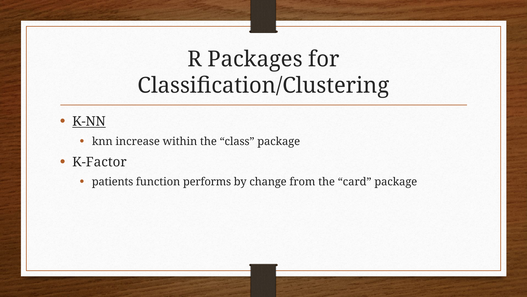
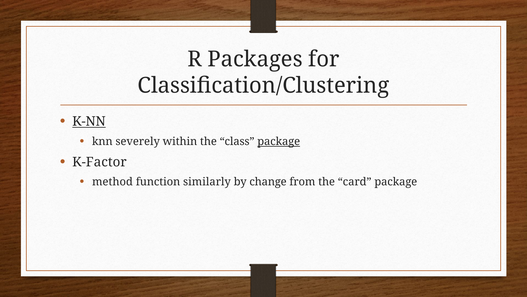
increase: increase -> severely
package at (279, 141) underline: none -> present
patients: patients -> method
performs: performs -> similarly
